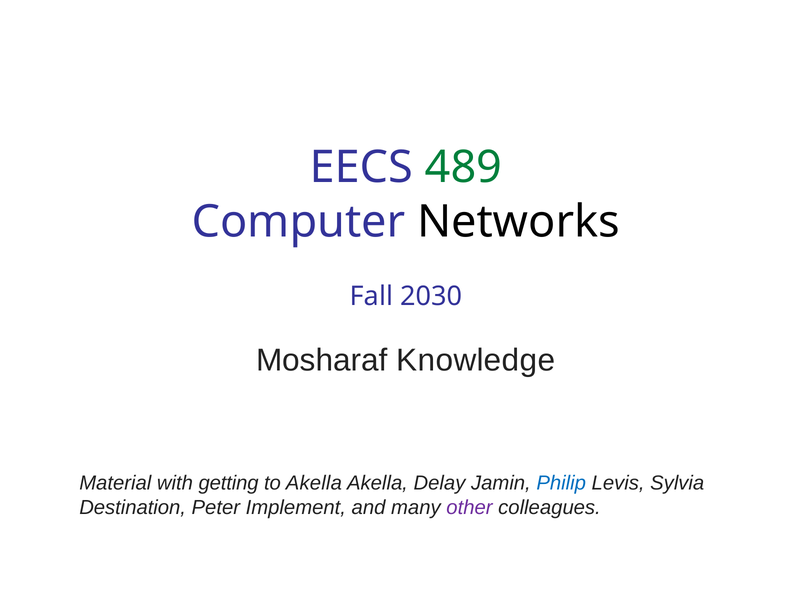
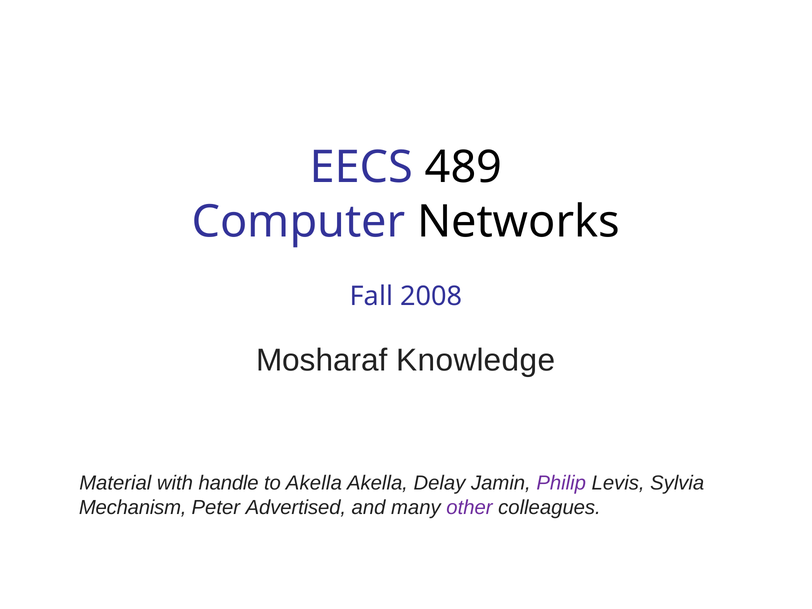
489 colour: green -> black
2030: 2030 -> 2008
getting: getting -> handle
Philip colour: blue -> purple
Destination: Destination -> Mechanism
Implement: Implement -> Advertised
